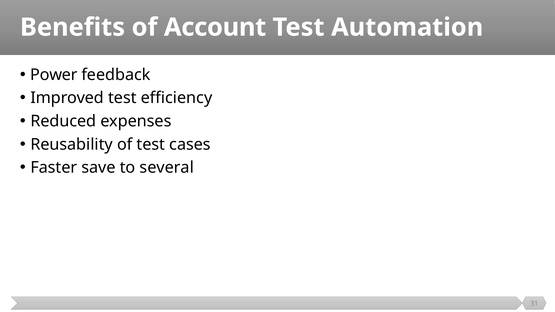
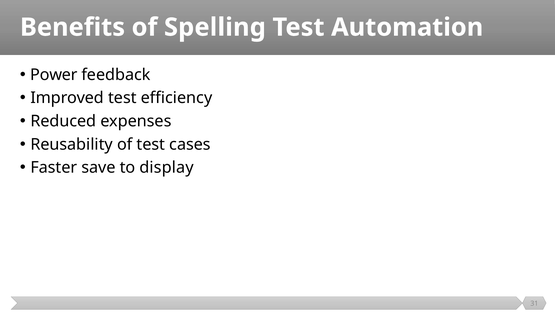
Account: Account -> Spelling
several: several -> display
